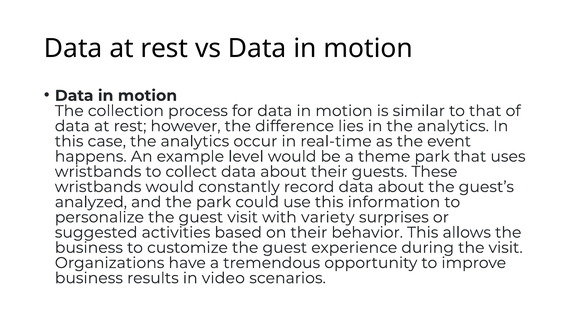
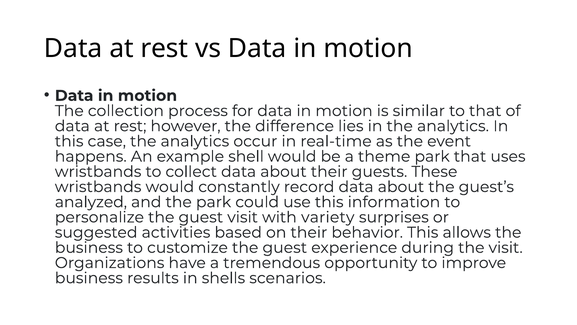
level: level -> shell
video: video -> shells
